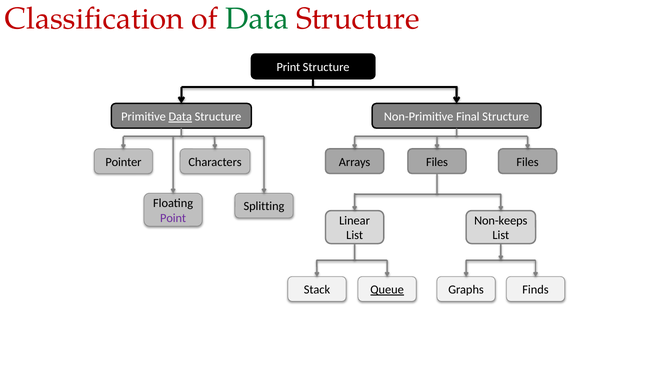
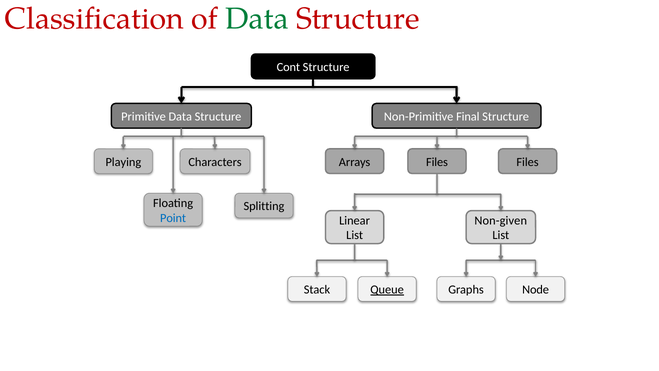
Print: Print -> Cont
Data at (180, 117) underline: present -> none
Pointer: Pointer -> Playing
Point colour: purple -> blue
Non-keeps: Non-keeps -> Non-given
Finds: Finds -> Node
